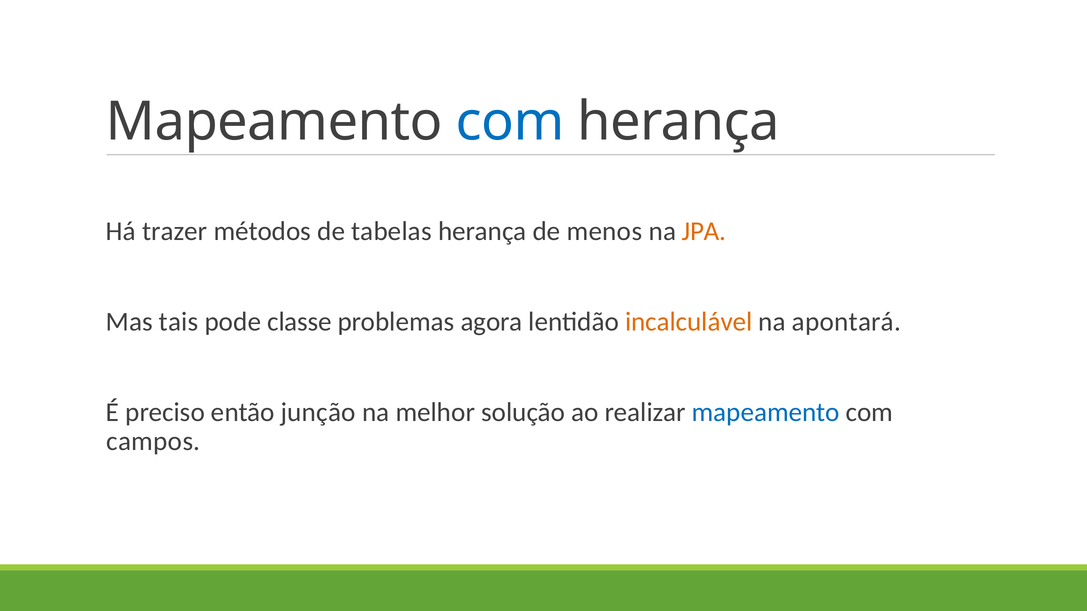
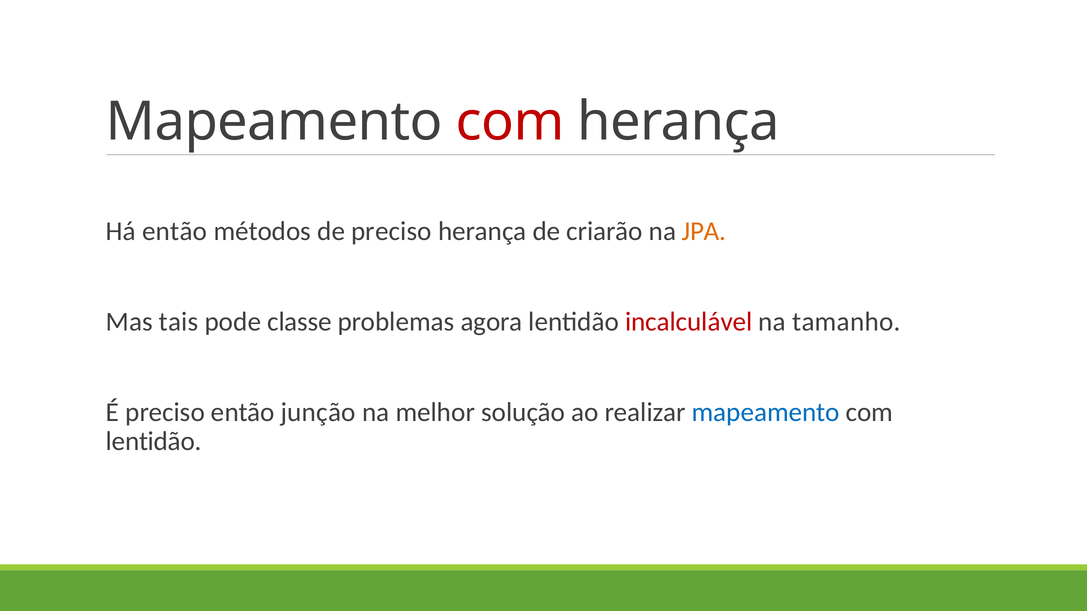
com at (510, 122) colour: blue -> red
Há trazer: trazer -> então
de tabelas: tabelas -> preciso
menos: menos -> criarão
incalculável colour: orange -> red
apontará: apontará -> tamanho
campos at (153, 442): campos -> lentidão
